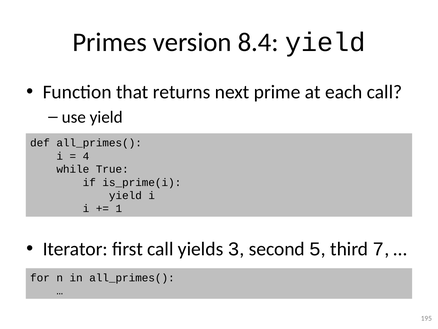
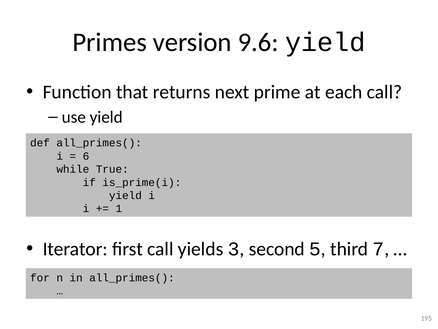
8.4: 8.4 -> 9.6
4: 4 -> 6
